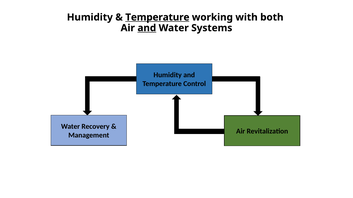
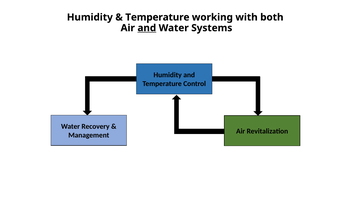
Temperature at (157, 17) underline: present -> none
